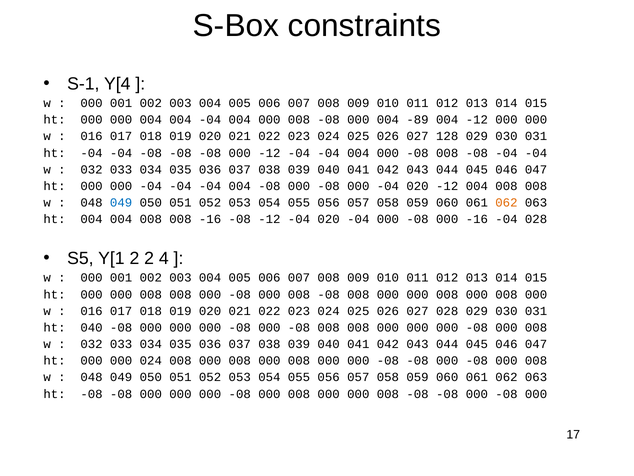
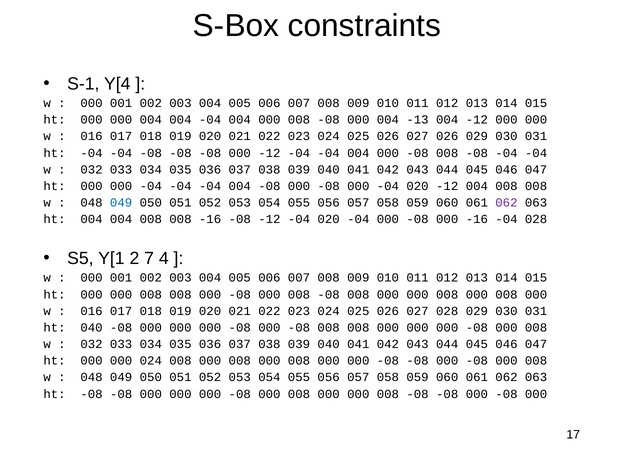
-89: -89 -> -13
027 128: 128 -> 026
062 at (506, 203) colour: orange -> purple
2 2: 2 -> 7
